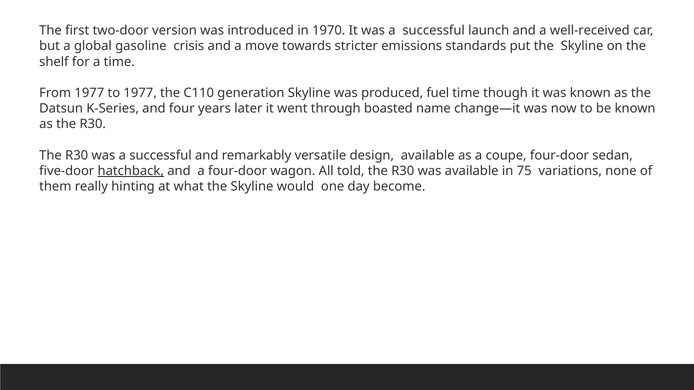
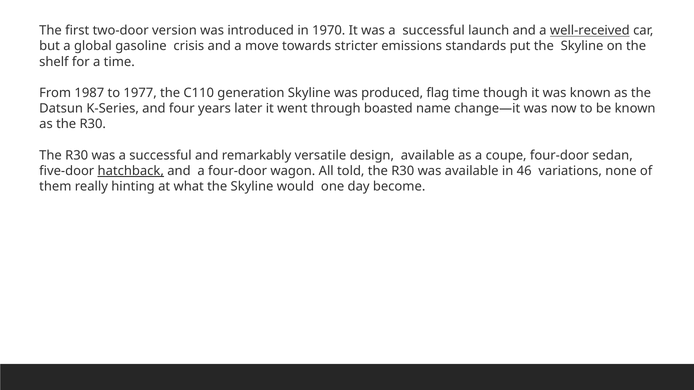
well-received underline: none -> present
From 1977: 1977 -> 1987
fuel: fuel -> flag
75: 75 -> 46
